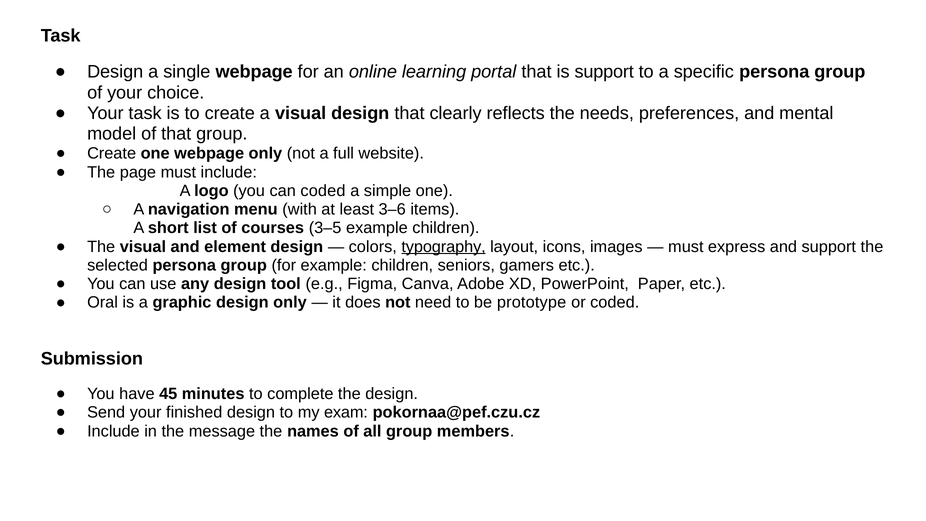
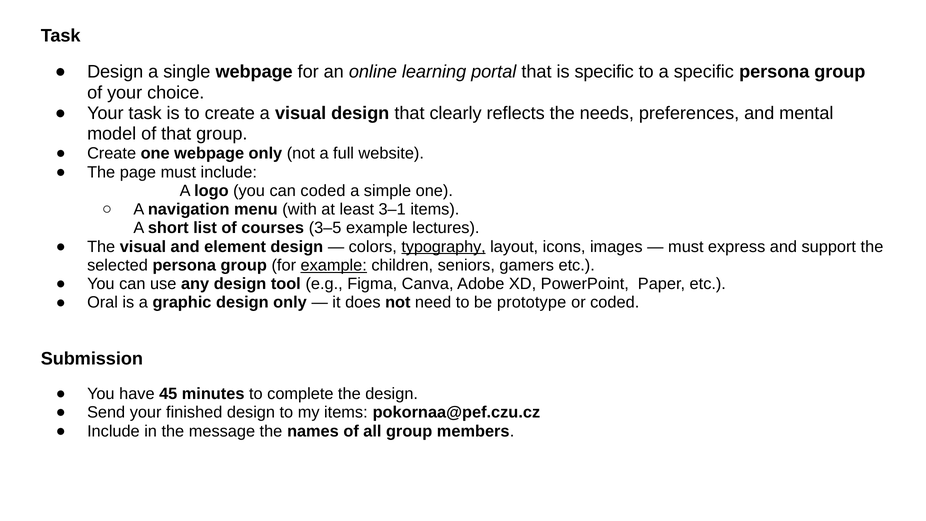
is support: support -> specific
3–6: 3–6 -> 3–1
3–5 example children: children -> lectures
example at (334, 265) underline: none -> present
my exam: exam -> items
